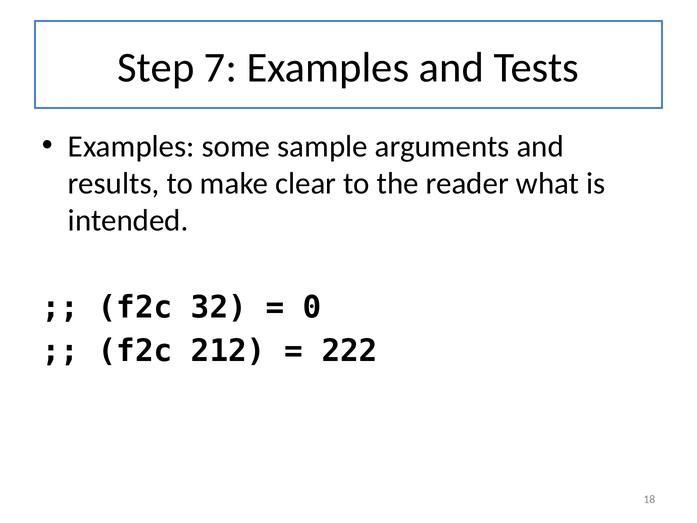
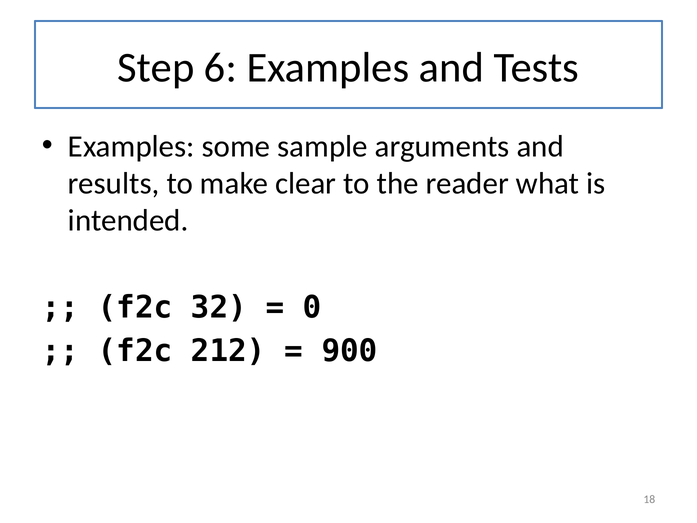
7: 7 -> 6
222: 222 -> 900
